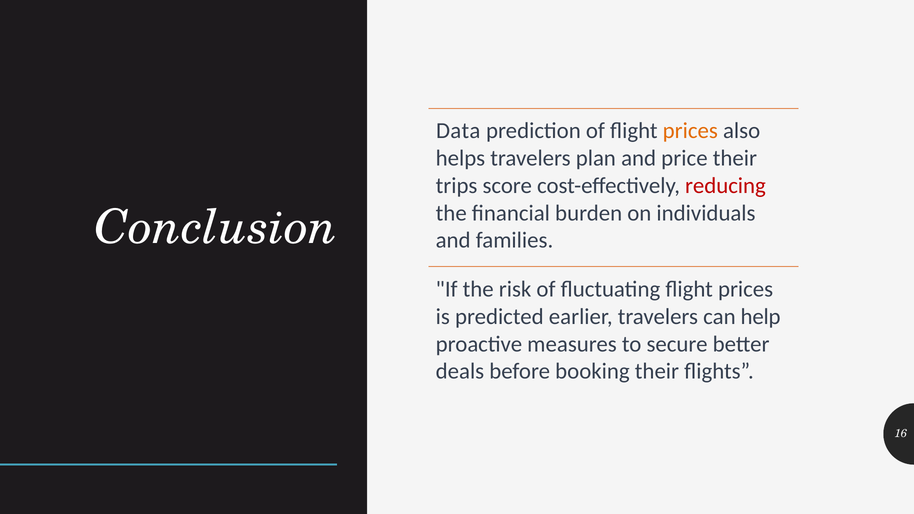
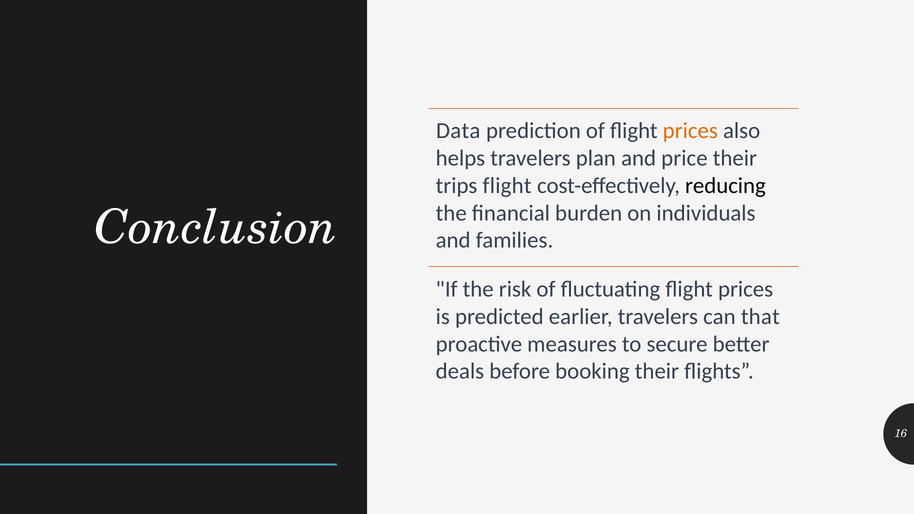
trips score: score -> flight
reducing colour: red -> black
help: help -> that
